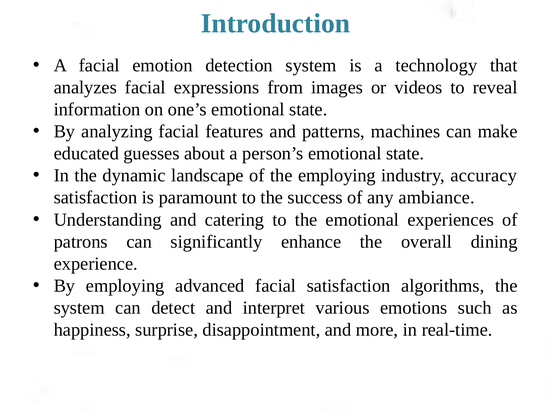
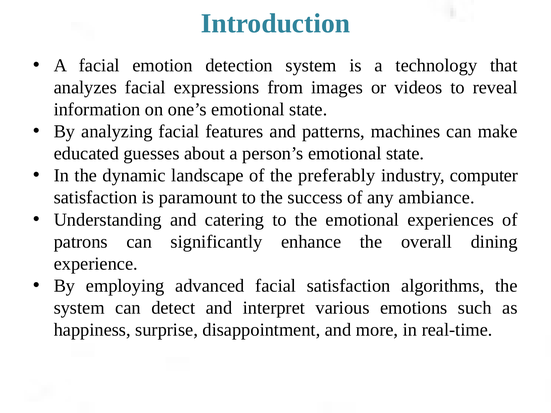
the employing: employing -> preferably
accuracy: accuracy -> computer
